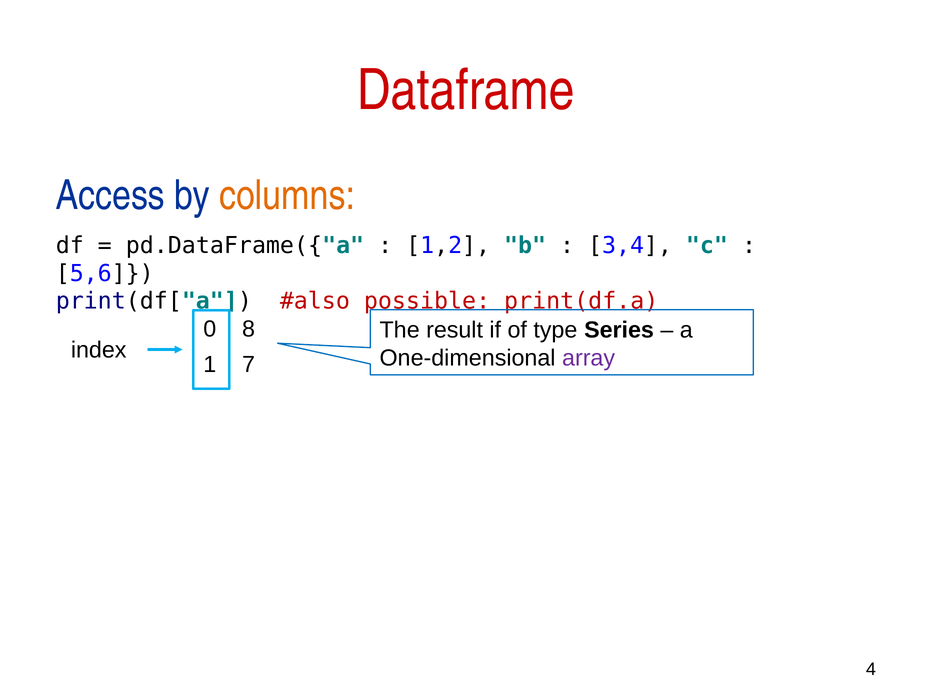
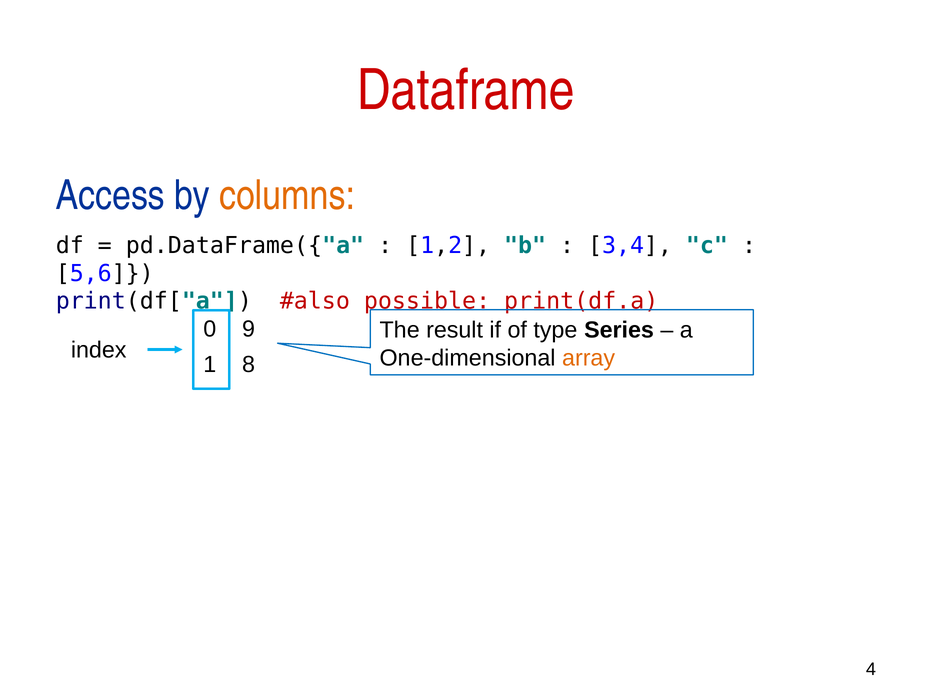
8: 8 -> 9
array colour: purple -> orange
7: 7 -> 8
